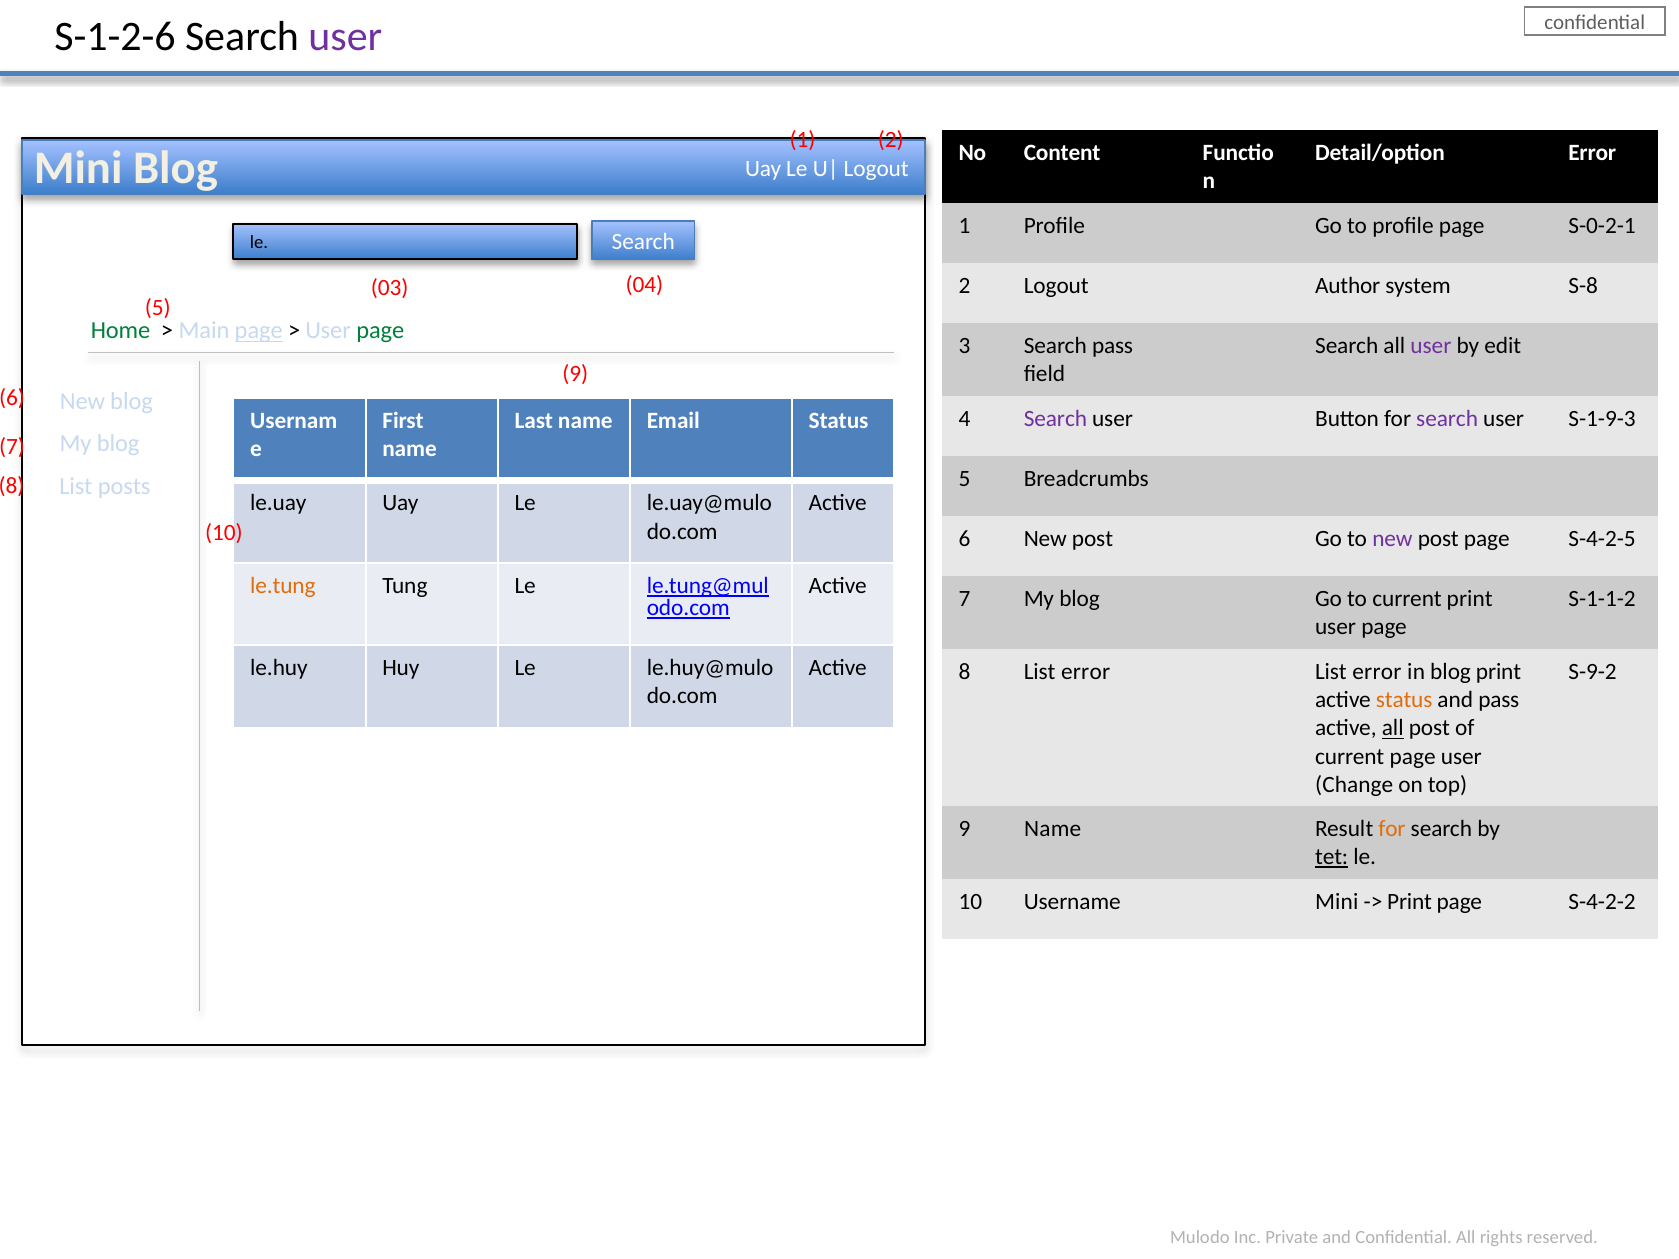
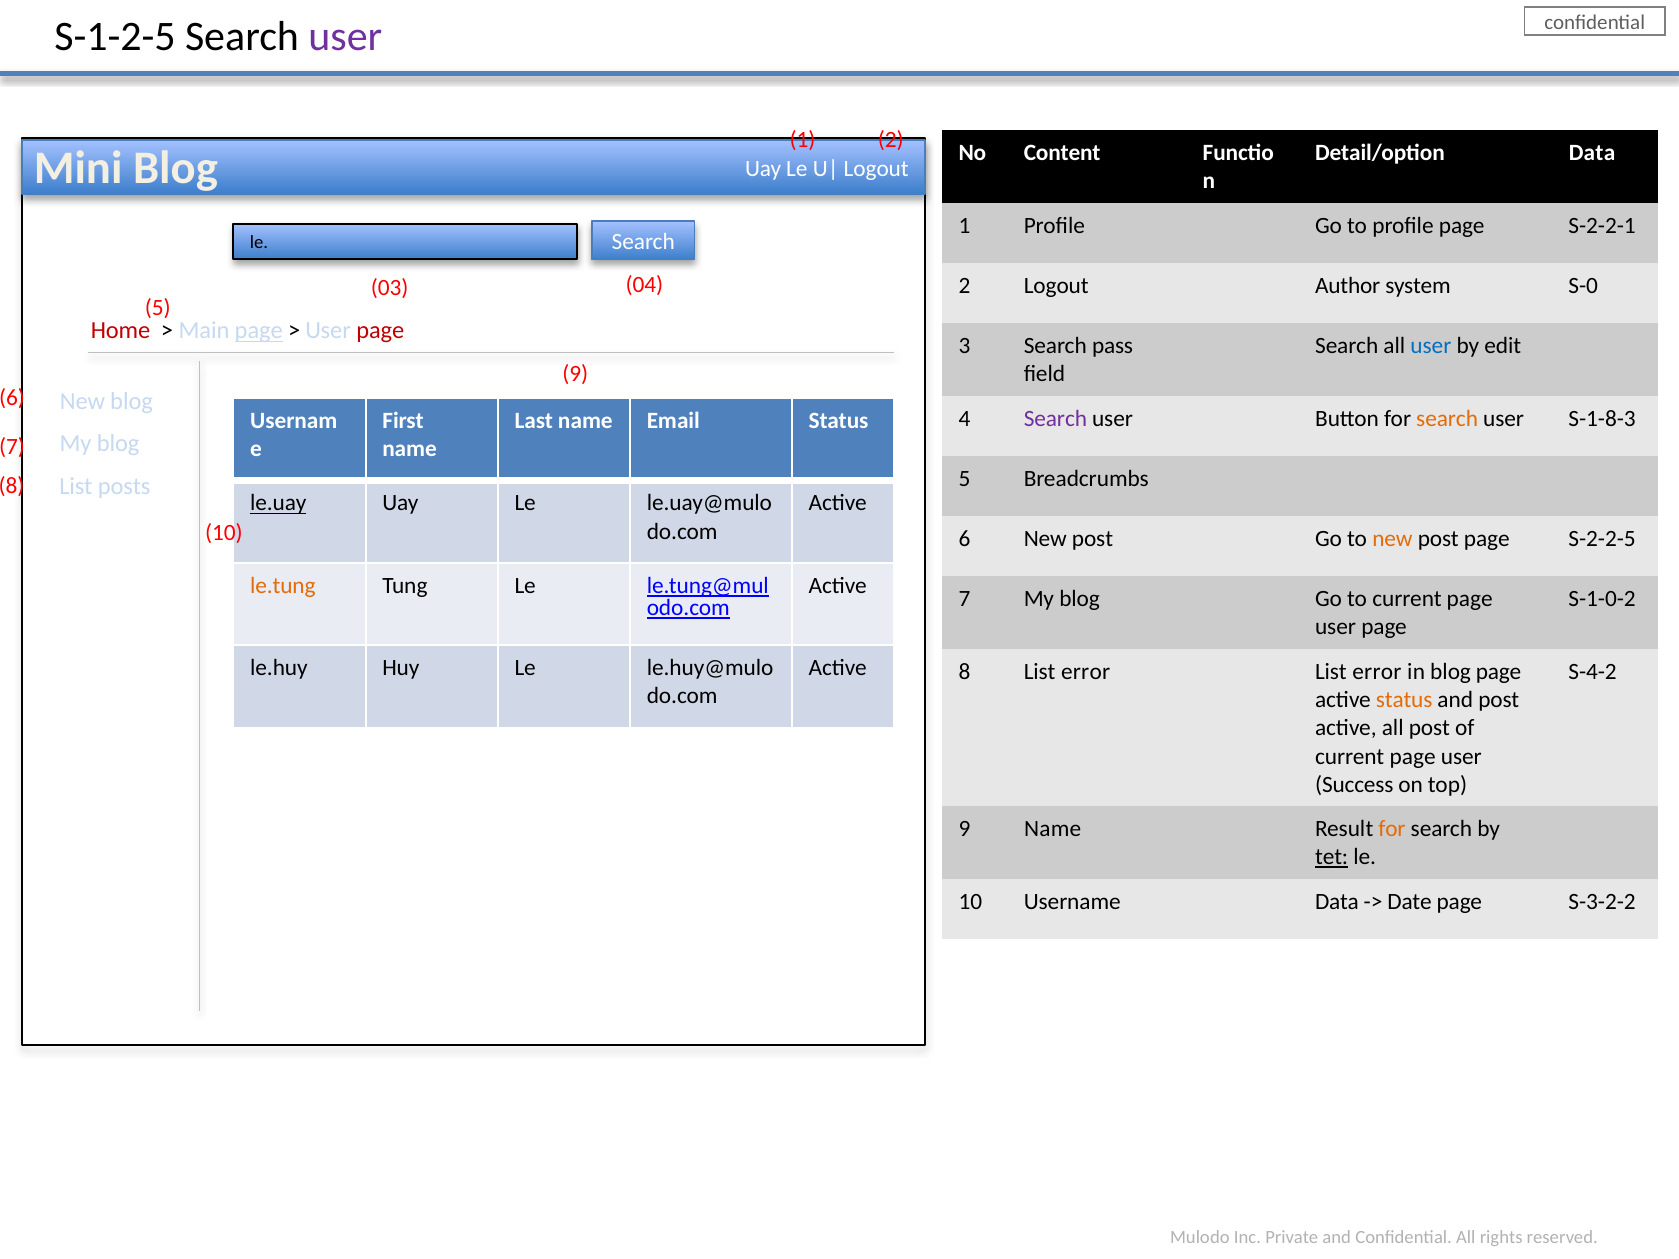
S-1-2-6: S-1-2-6 -> S-1-2-5
Detail/option Error: Error -> Data
S-0-2-1: S-0-2-1 -> S-2-2-1
S-8: S-8 -> S-0
Home colour: green -> red
page at (380, 331) colour: green -> red
user at (1431, 346) colour: purple -> blue
search at (1447, 419) colour: purple -> orange
S-1-9-3: S-1-9-3 -> S-1-8-3
le.uay underline: none -> present
new at (1392, 539) colour: purple -> orange
S-4-2-5: S-4-2-5 -> S-2-2-5
to current print: print -> page
S-1-1-2: S-1-1-2 -> S-1-0-2
blog print: print -> page
S-9-2: S-9-2 -> S-4-2
and pass: pass -> post
all at (1393, 728) underline: present -> none
Change: Change -> Success
Username Mini: Mini -> Data
Print at (1410, 902): Print -> Date
S-4-2-2: S-4-2-2 -> S-3-2-2
